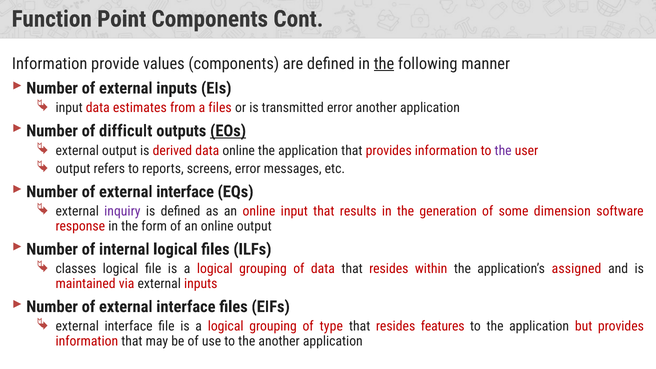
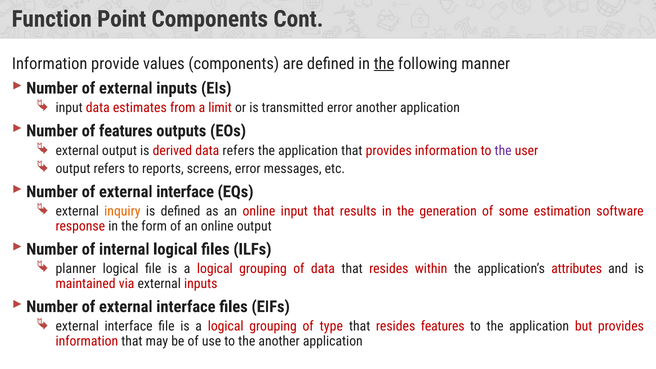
a files: files -> limit
of difficult: difficult -> features
EOs underline: present -> none
data online: online -> refers
inquiry colour: purple -> orange
dimension: dimension -> estimation
classes: classes -> planner
assigned: assigned -> attributes
